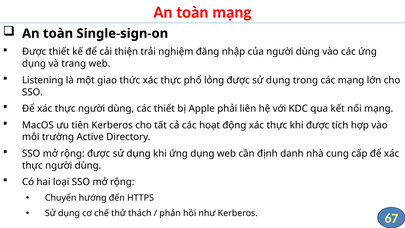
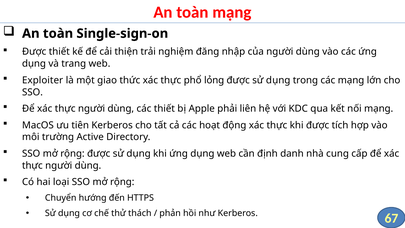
Listening: Listening -> Exploiter
